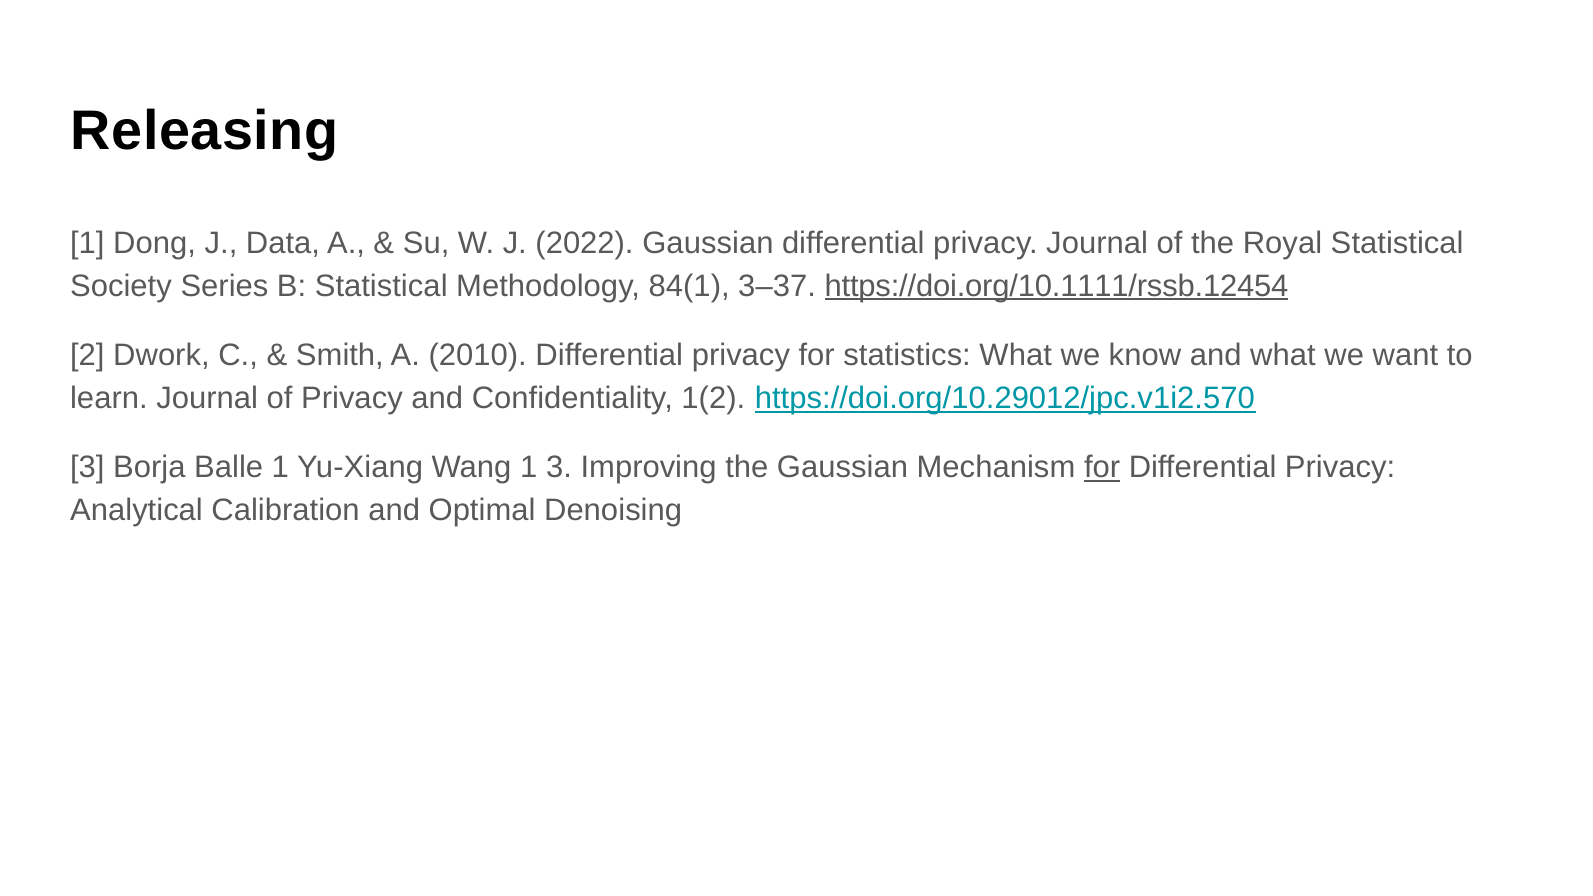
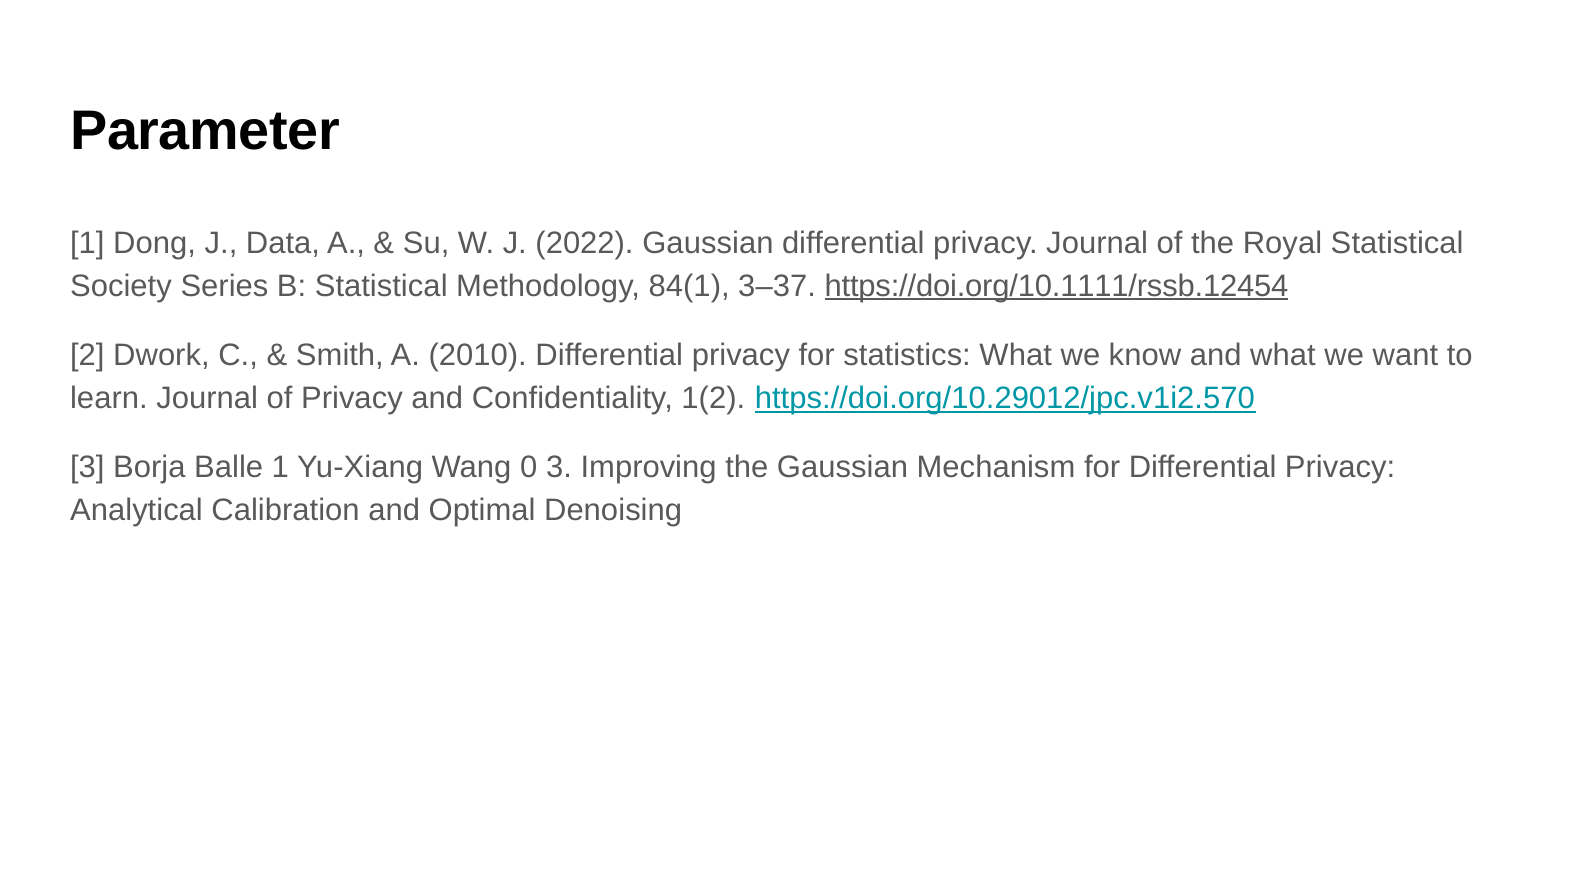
Releasing: Releasing -> Parameter
Wang 1: 1 -> 0
for at (1102, 467) underline: present -> none
